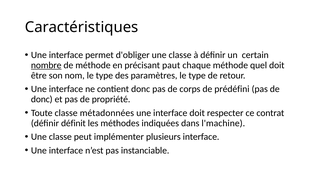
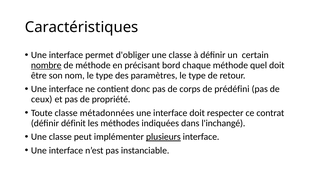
paut: paut -> bord
donc at (42, 100): donc -> ceux
l'machine: l'machine -> l'inchangé
plusieurs underline: none -> present
